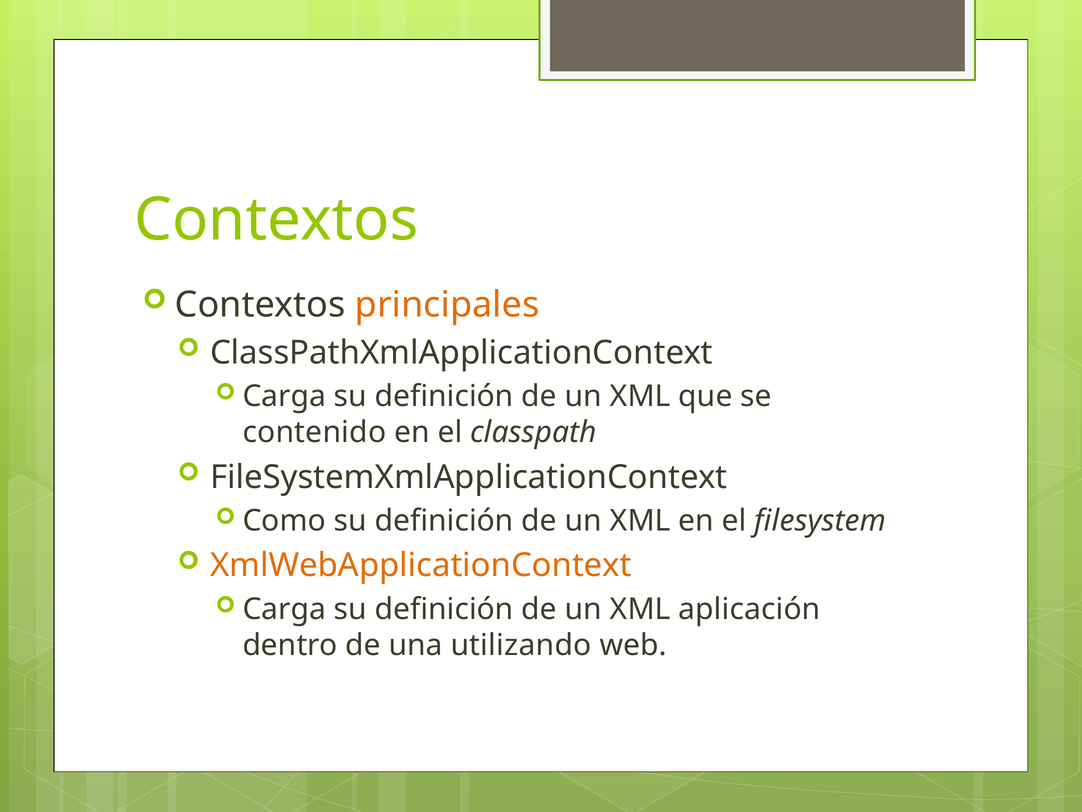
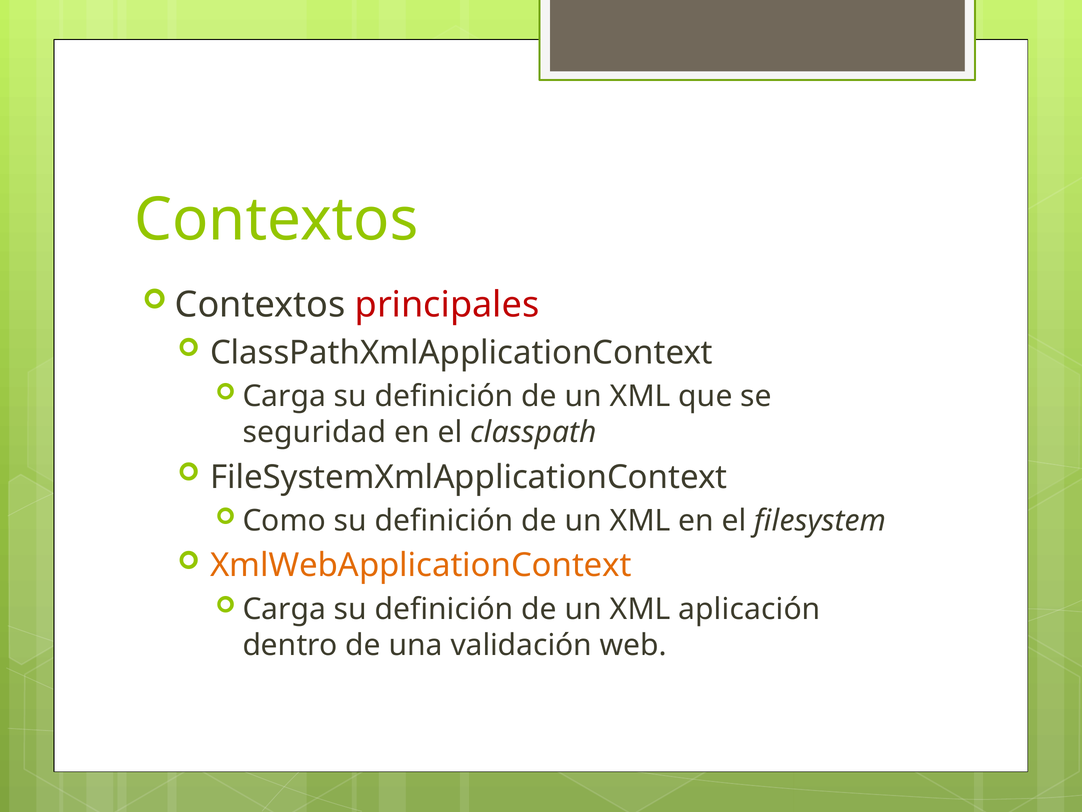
principales colour: orange -> red
contenido: contenido -> seguridad
utilizando: utilizando -> validación
